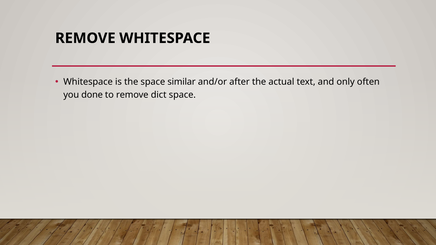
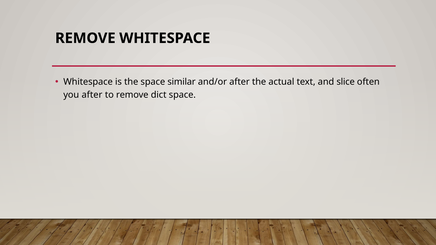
only: only -> slice
you done: done -> after
